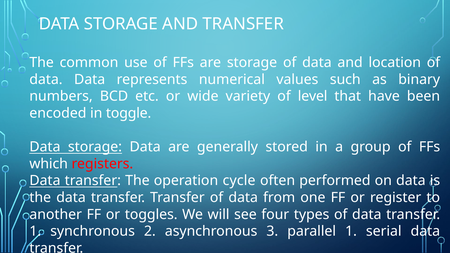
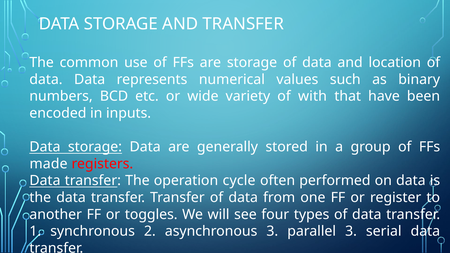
level: level -> with
toggle: toggle -> inputs
which: which -> made
parallel 1: 1 -> 3
